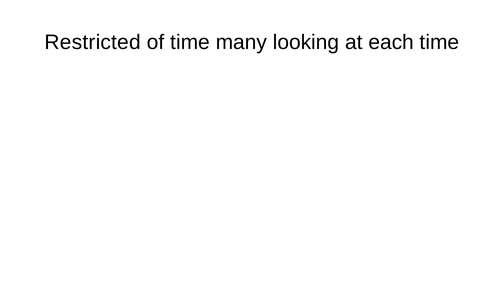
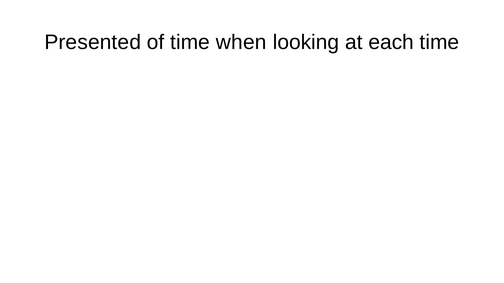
Restricted: Restricted -> Presented
many: many -> when
